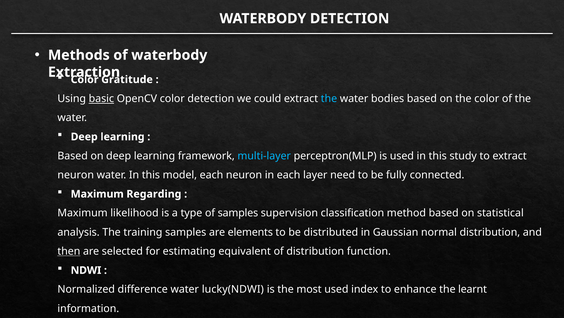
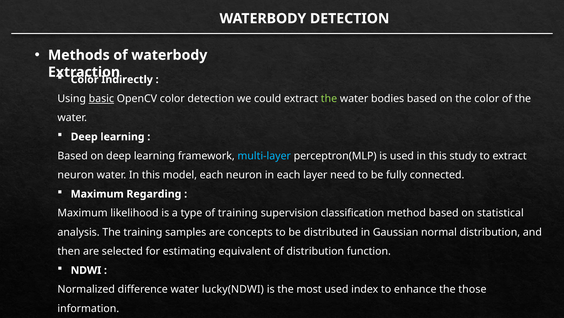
Gratitude: Gratitude -> Indirectly
the at (329, 98) colour: light blue -> light green
of samples: samples -> training
elements: elements -> concepts
then underline: present -> none
learnt: learnt -> those
